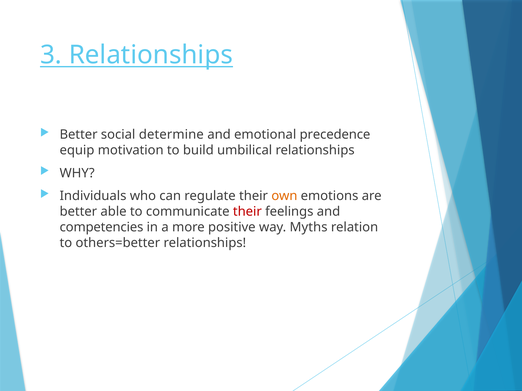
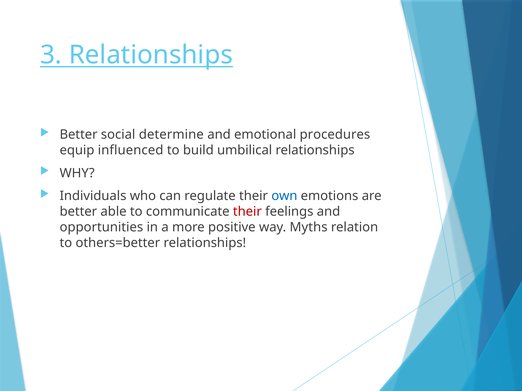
precedence: precedence -> procedures
motivation: motivation -> influenced
own colour: orange -> blue
competencies: competencies -> opportunities
